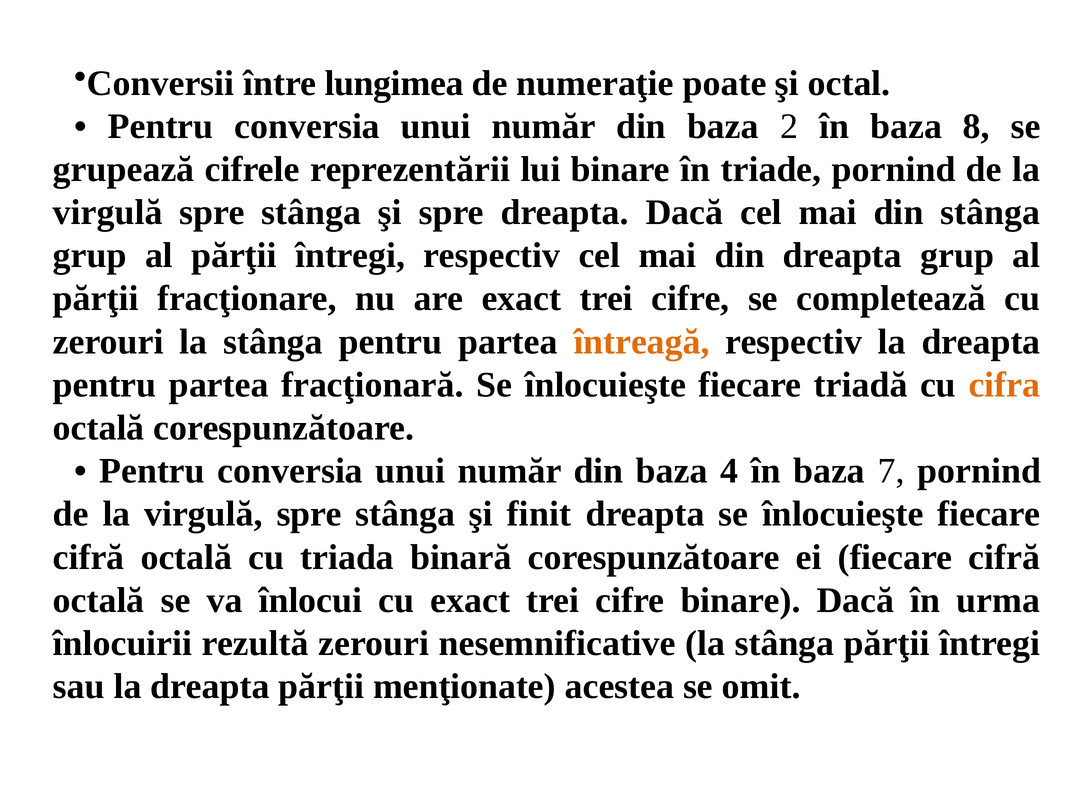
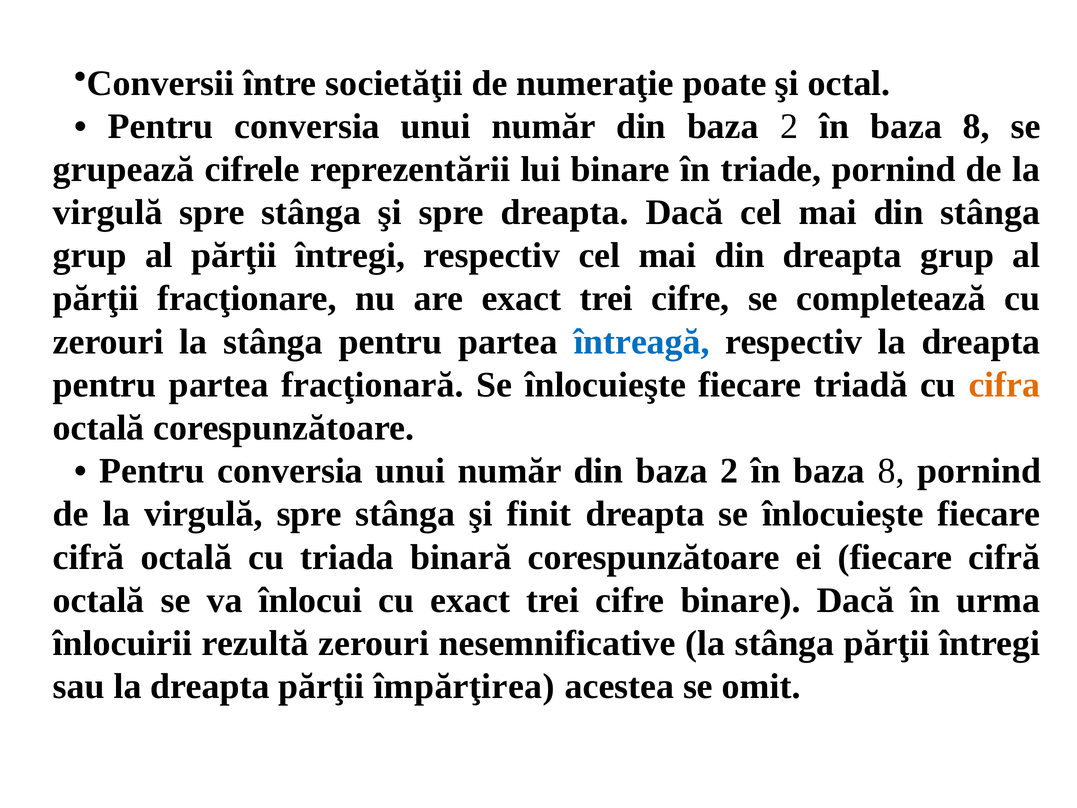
lungimea: lungimea -> societăţii
întreagă colour: orange -> blue
4 at (729, 471): 4 -> 2
7 at (891, 471): 7 -> 8
menţionate: menţionate -> împărţirea
